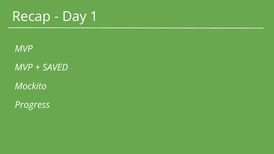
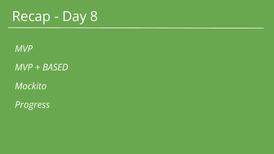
1: 1 -> 8
SAVED: SAVED -> BASED
